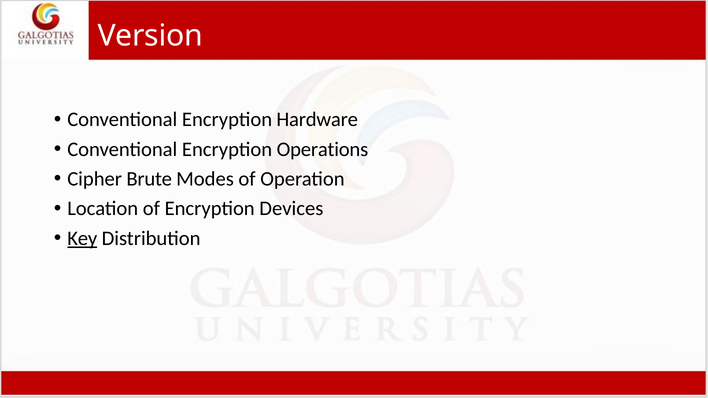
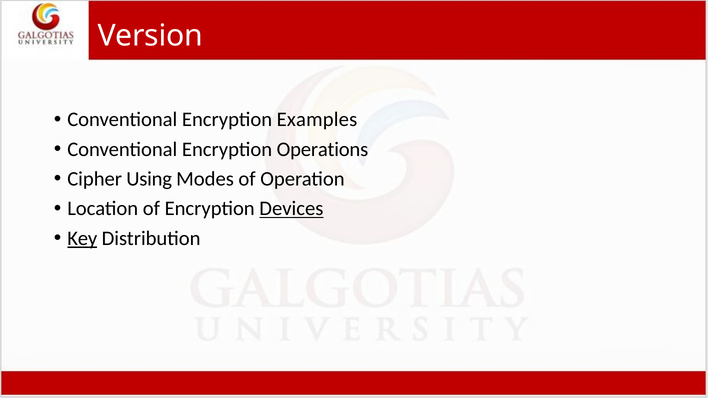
Hardware: Hardware -> Examples
Brute: Brute -> Using
Devices underline: none -> present
